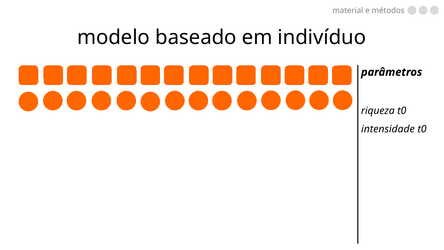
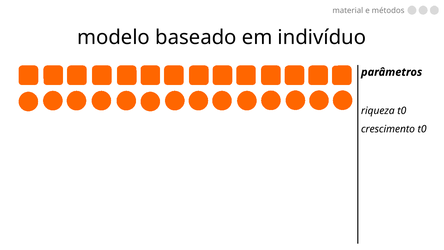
intensidade: intensidade -> crescimento
